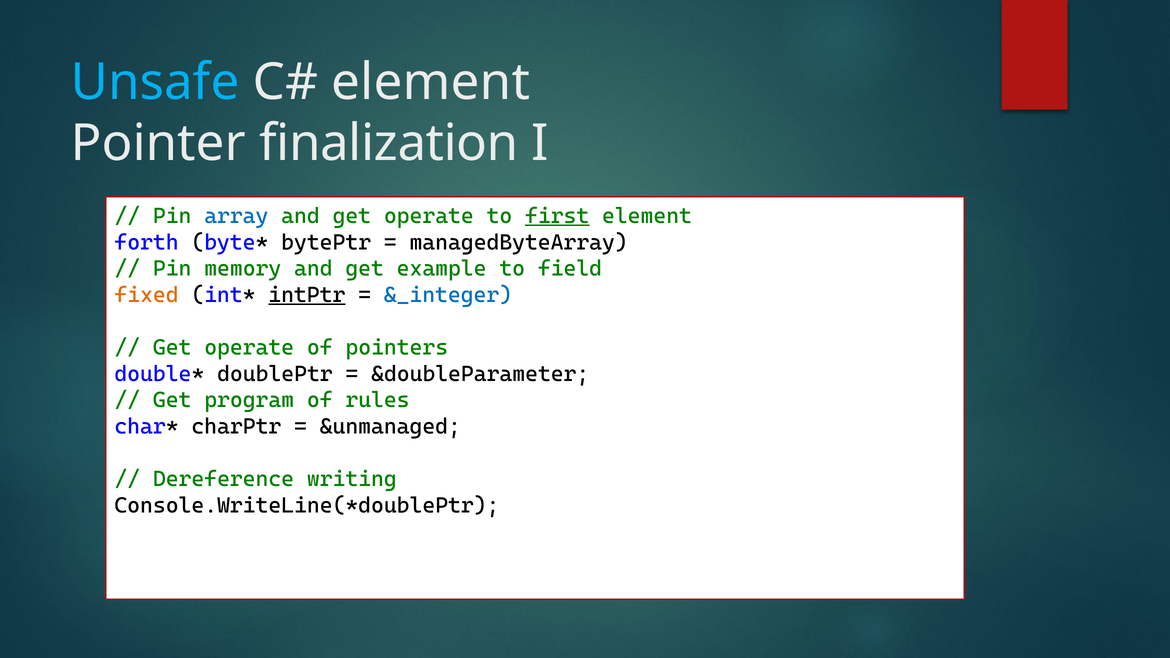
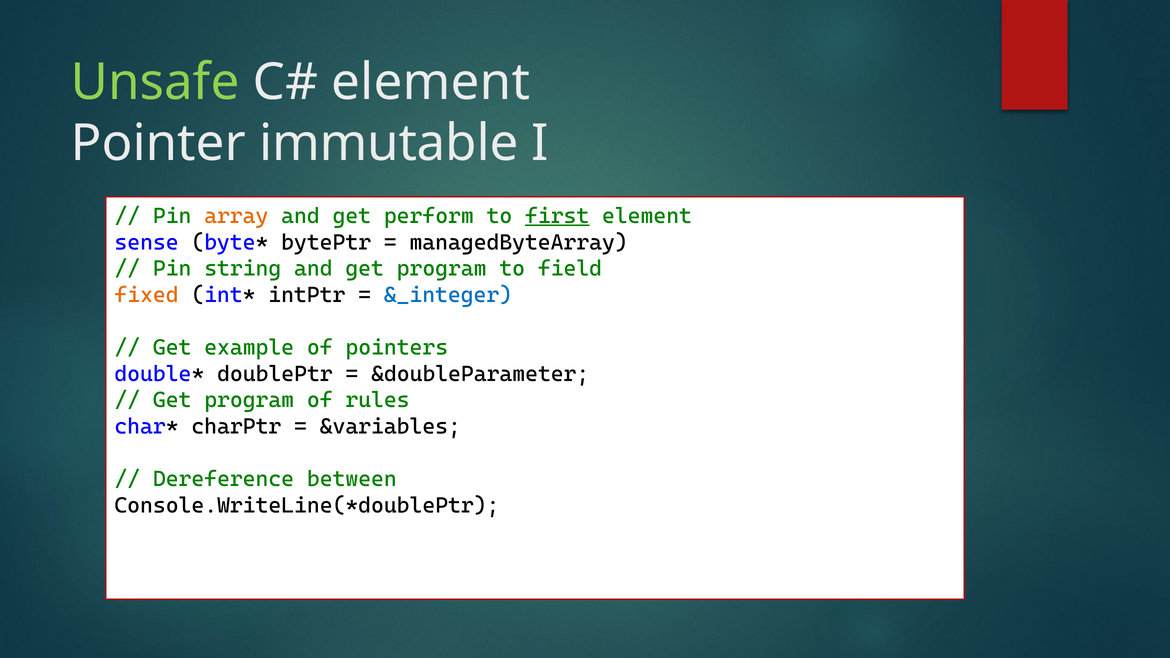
Unsafe colour: light blue -> light green
finalization: finalization -> immutable
array colour: blue -> orange
and get operate: operate -> perform
forth: forth -> sense
memory: memory -> string
and get example: example -> program
intPtr underline: present -> none
operate at (249, 348): operate -> example
&unmanaged: &unmanaged -> &variables
writing: writing -> between
